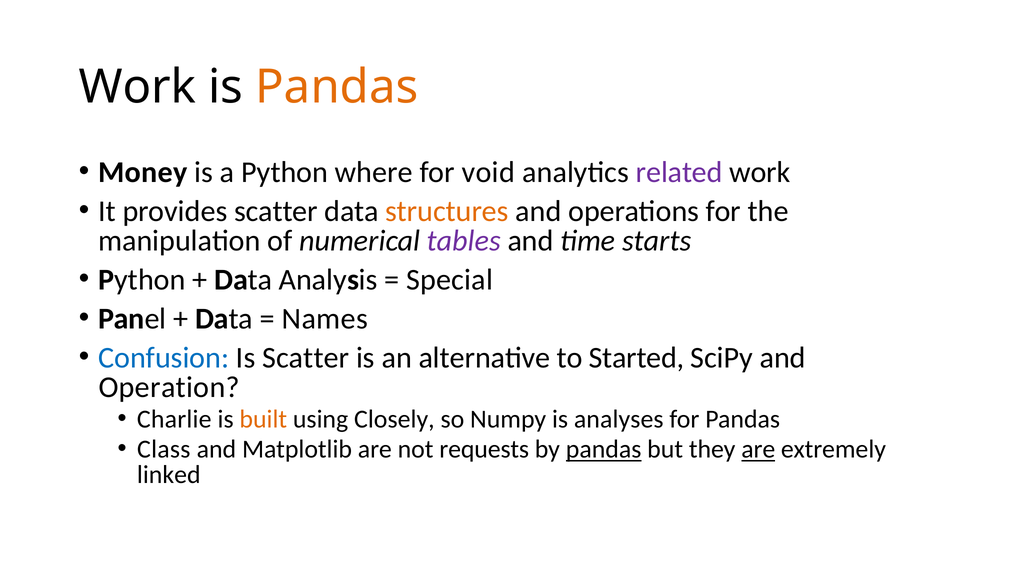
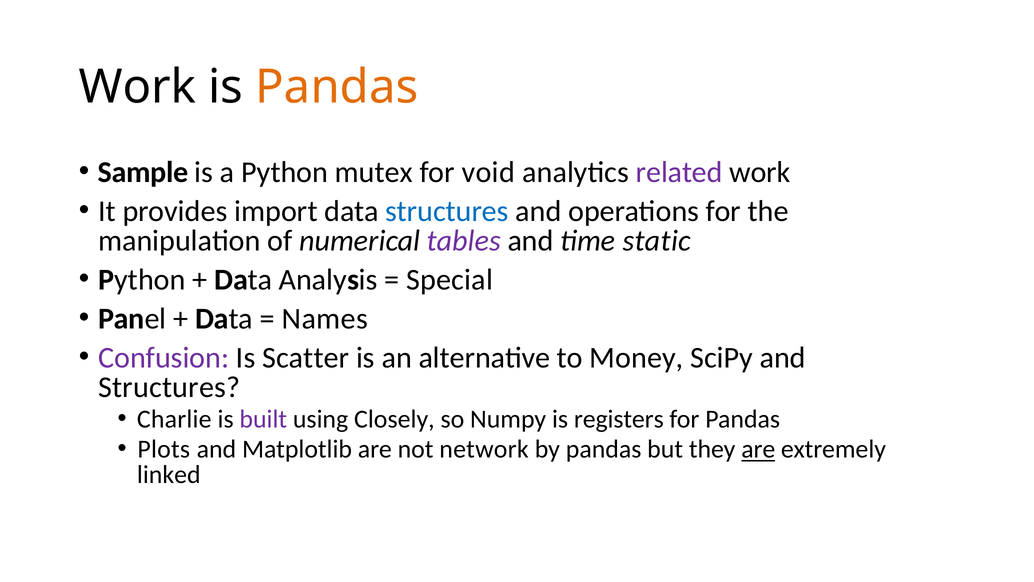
Money: Money -> Sample
where: where -> mutex
provides scatter: scatter -> import
structures at (447, 211) colour: orange -> blue
starts: starts -> static
Confusion colour: blue -> purple
Started: Started -> Money
Operation at (169, 387): Operation -> Structures
built colour: orange -> purple
analyses: analyses -> registers
Class: Class -> Plots
requests: requests -> network
pandas at (604, 449) underline: present -> none
